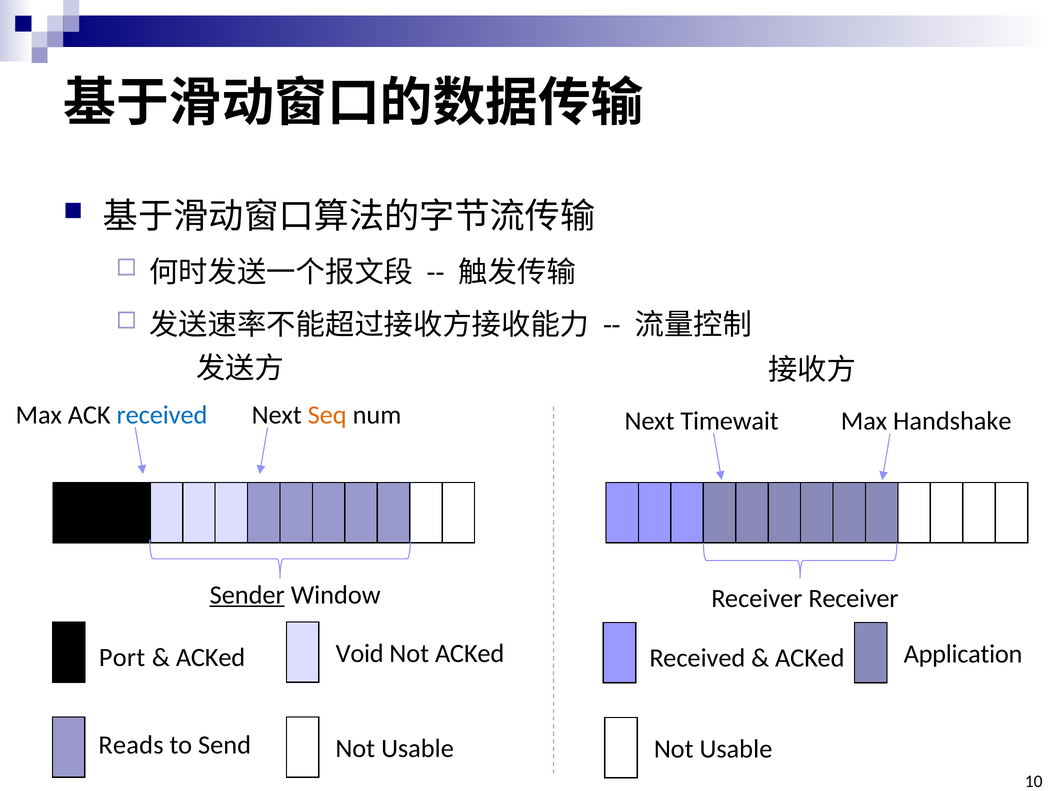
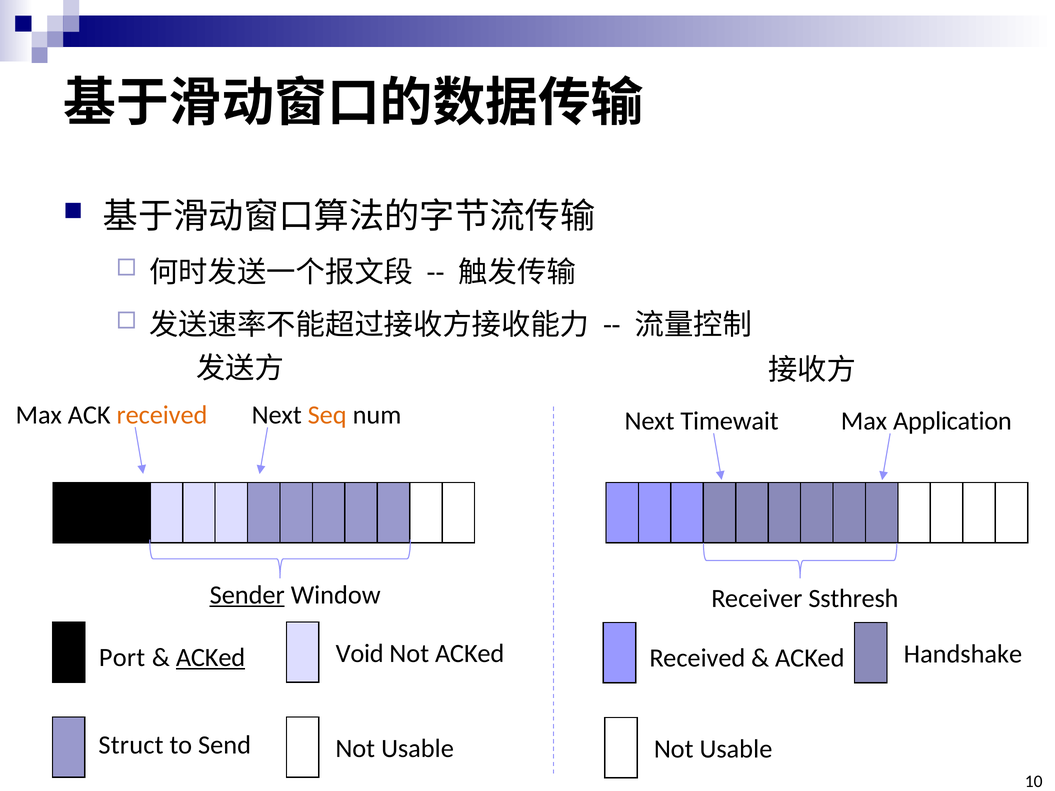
received at (162, 415) colour: blue -> orange
Handshake: Handshake -> Application
Receiver Receiver: Receiver -> Ssthresh
Application: Application -> Handshake
ACKed at (211, 658) underline: none -> present
Reads: Reads -> Struct
